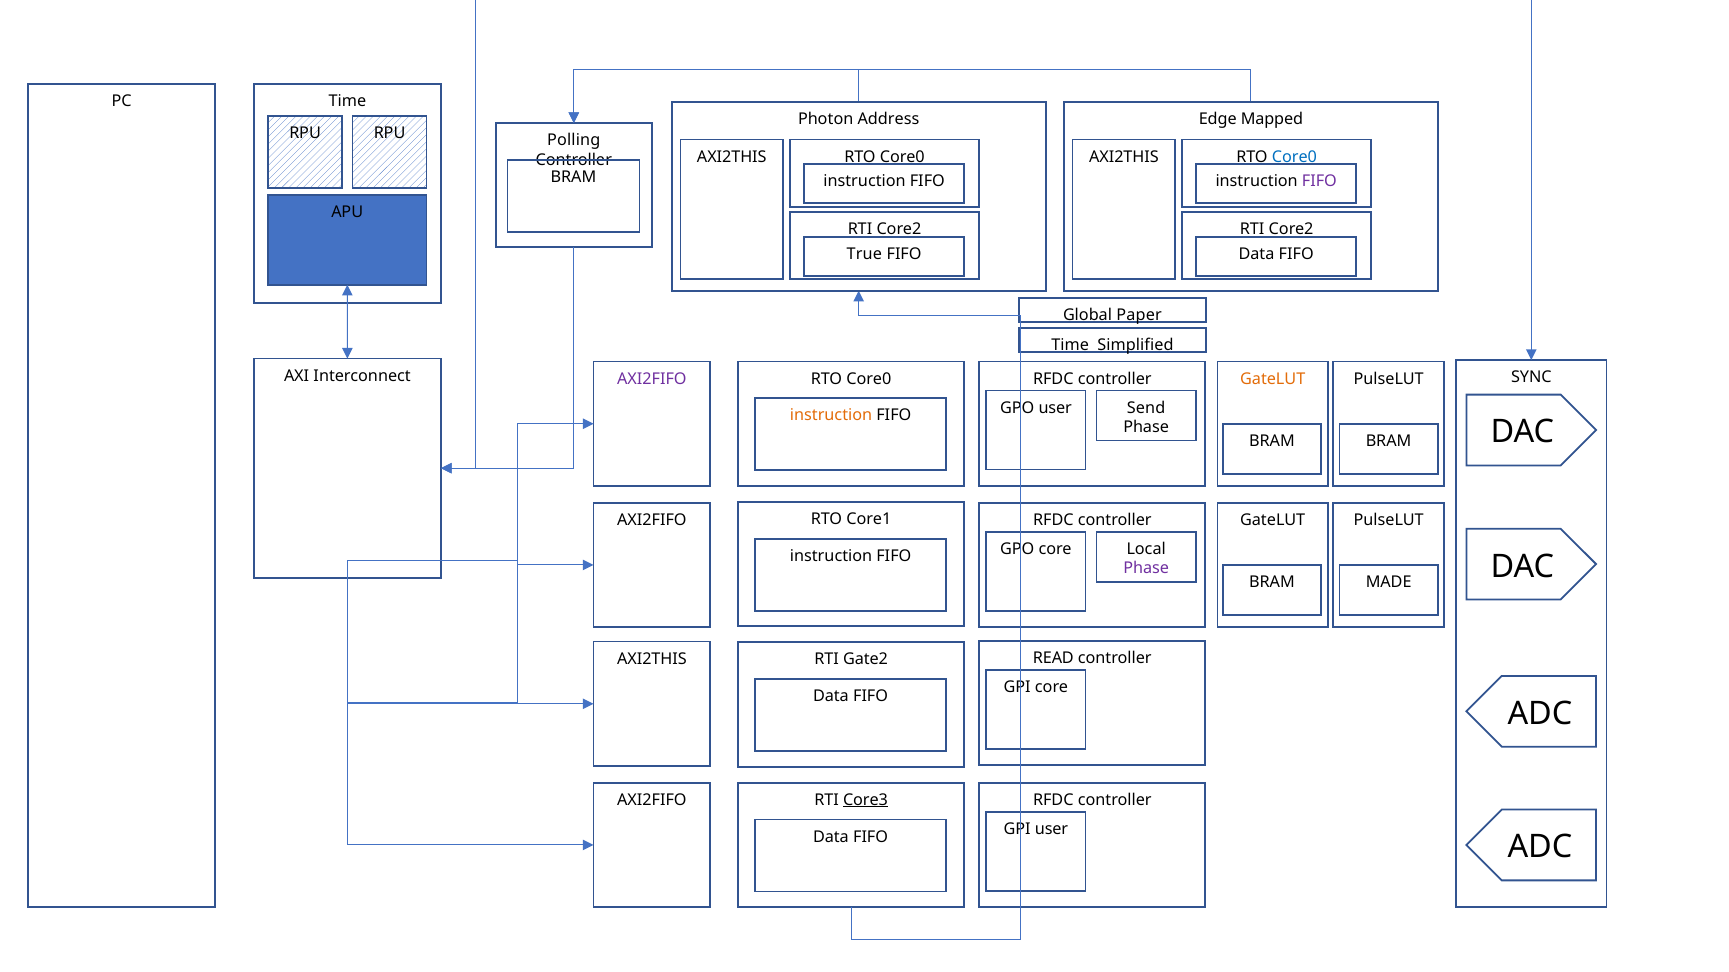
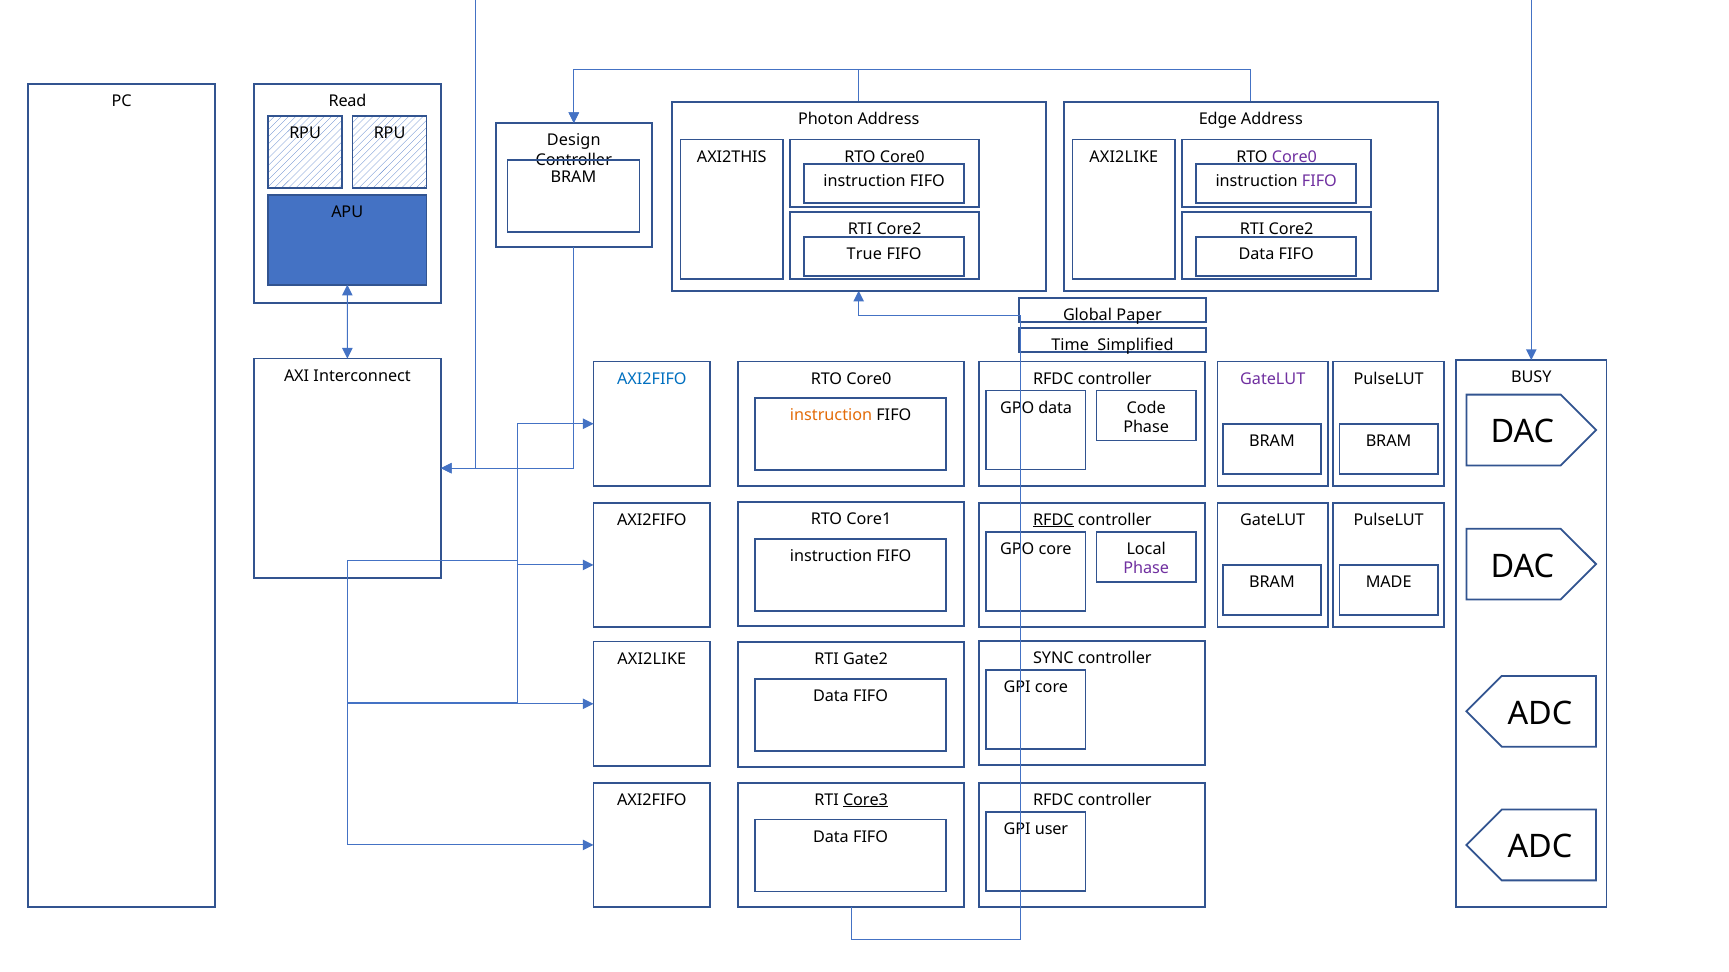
Time at (347, 101): Time -> Read
Edge Mapped: Mapped -> Address
Polling: Polling -> Design
AXI2THIS at (1124, 157): AXI2THIS -> AXI2LIKE
Core0 at (1294, 157) colour: blue -> purple
SYNC: SYNC -> BUSY
AXI2FIFO at (652, 379) colour: purple -> blue
GateLUT at (1273, 379) colour: orange -> purple
GPO user: user -> data
Send: Send -> Code
RFDC at (1053, 520) underline: none -> present
READ: READ -> SYNC
AXI2THIS at (652, 659): AXI2THIS -> AXI2LIKE
